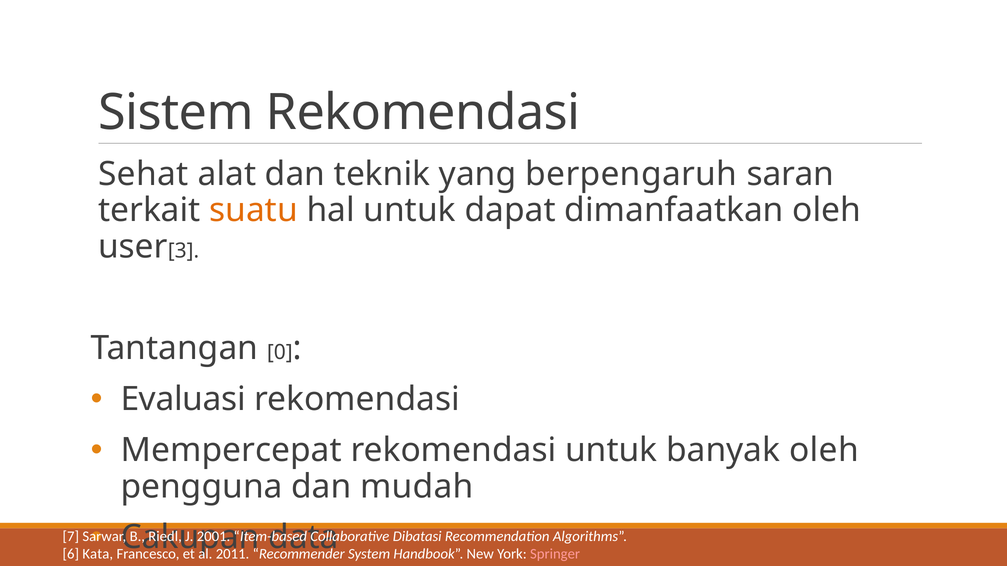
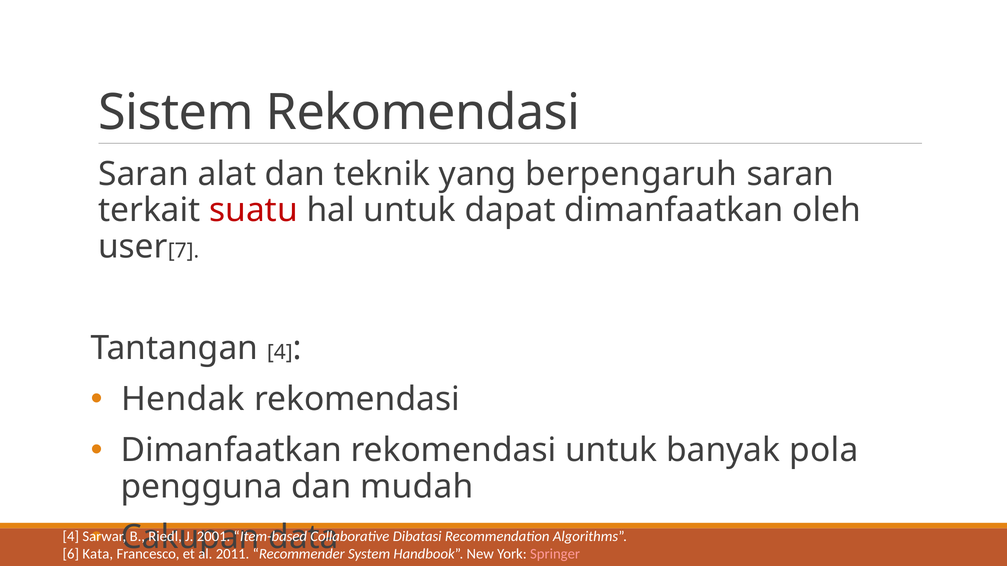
Sehat at (143, 174): Sehat -> Saran
suatu colour: orange -> red
3: 3 -> 7
Tantangan 0: 0 -> 4
Evaluasi: Evaluasi -> Hendak
Mempercepat at (231, 451): Mempercepat -> Dimanfaatkan
banyak oleh: oleh -> pola
7 at (71, 537): 7 -> 4
